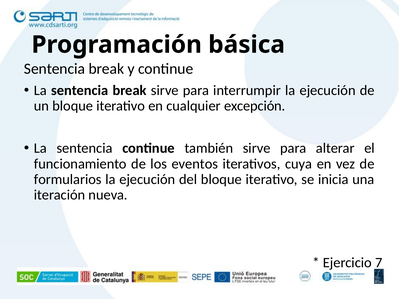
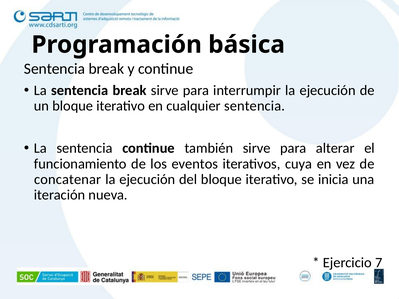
cualquier excepción: excepción -> sentencia
formularios: formularios -> concatenar
